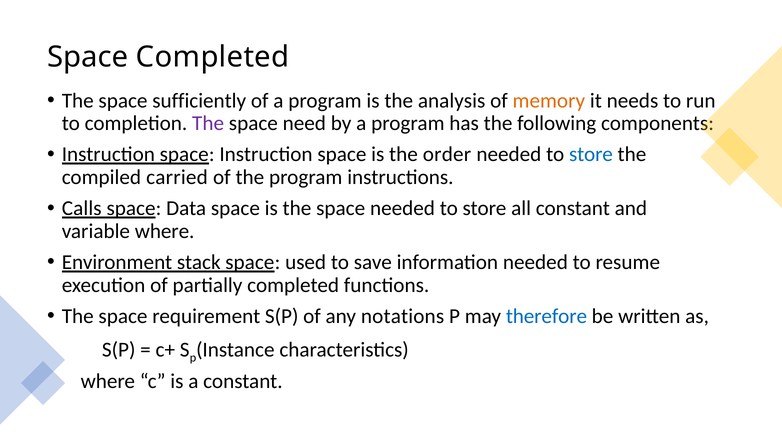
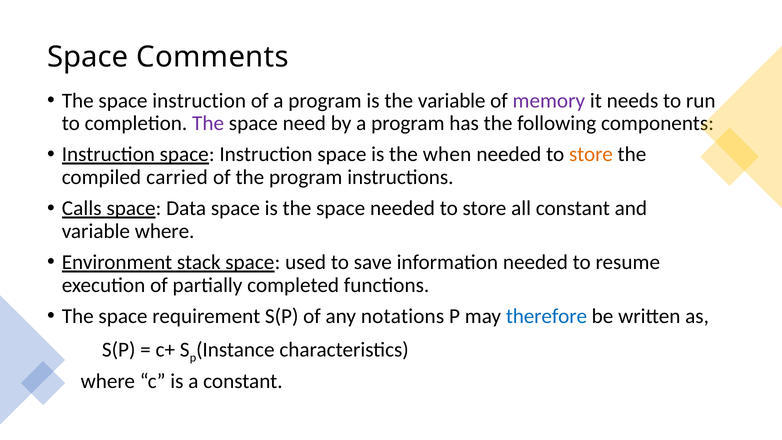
Space Completed: Completed -> Comments
The space sufficiently: sufficiently -> instruction
the analysis: analysis -> variable
memory colour: orange -> purple
order: order -> when
store at (591, 154) colour: blue -> orange
